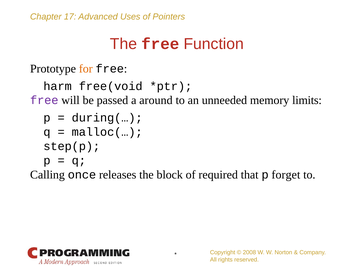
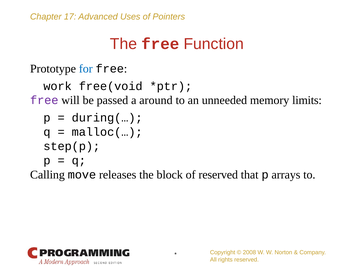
for colour: orange -> blue
harm: harm -> work
once: once -> move
of required: required -> reserved
forget: forget -> arrays
